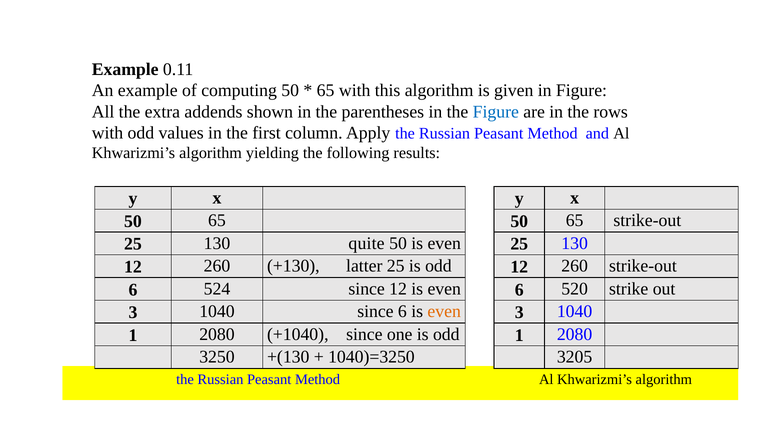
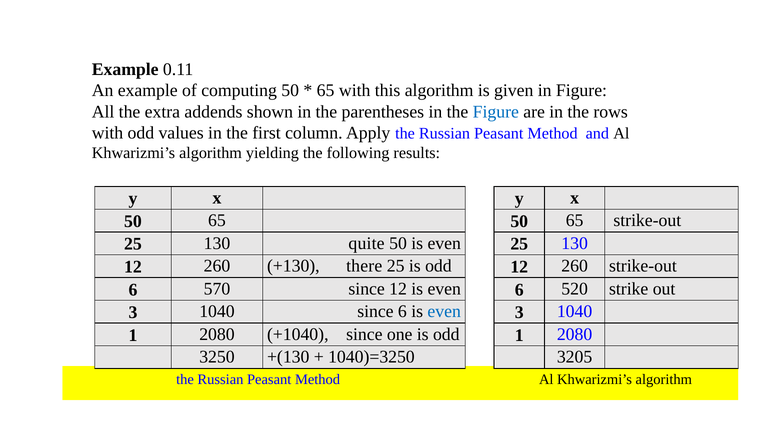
latter: latter -> there
524: 524 -> 570
even at (444, 312) colour: orange -> blue
